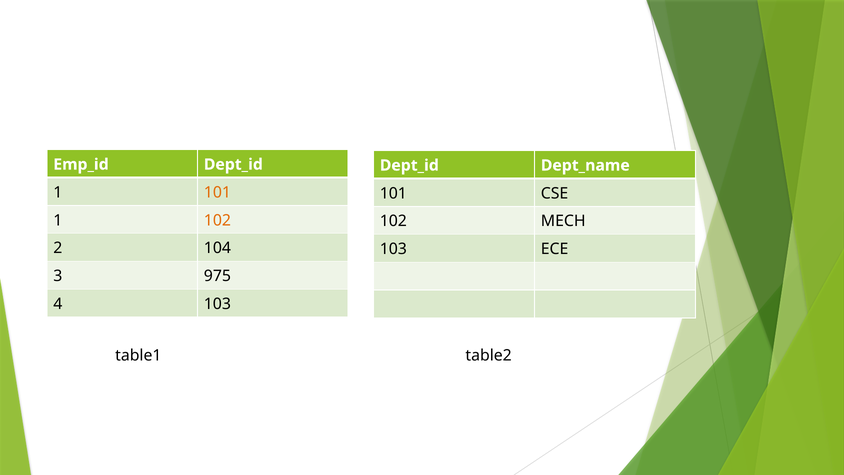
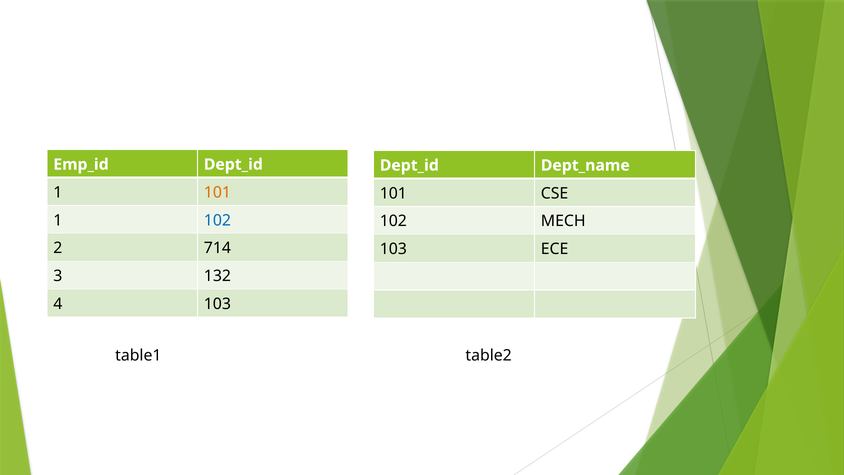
102 at (217, 220) colour: orange -> blue
104: 104 -> 714
975: 975 -> 132
